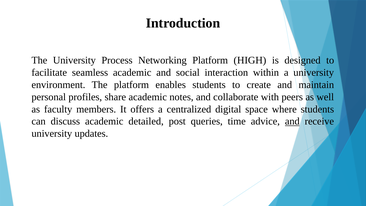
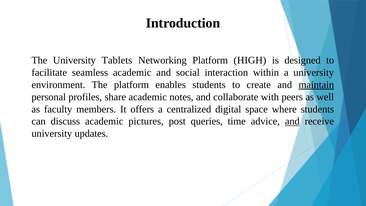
Process: Process -> Tablets
maintain underline: none -> present
detailed: detailed -> pictures
